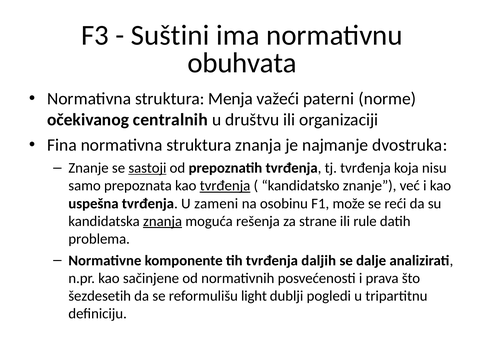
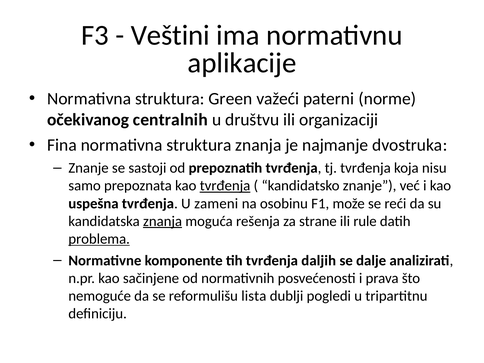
Suštini: Suštini -> Veštini
obuhvata: obuhvata -> aplikacije
Menja: Menja -> Green
sastoji underline: present -> none
problema underline: none -> present
šezdesetih: šezdesetih -> nemoguće
light: light -> lista
